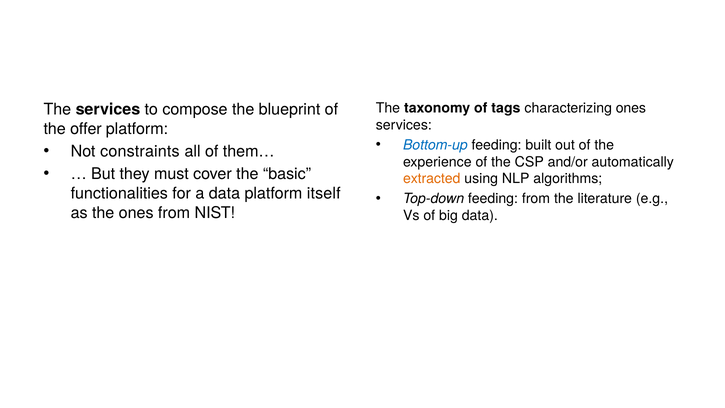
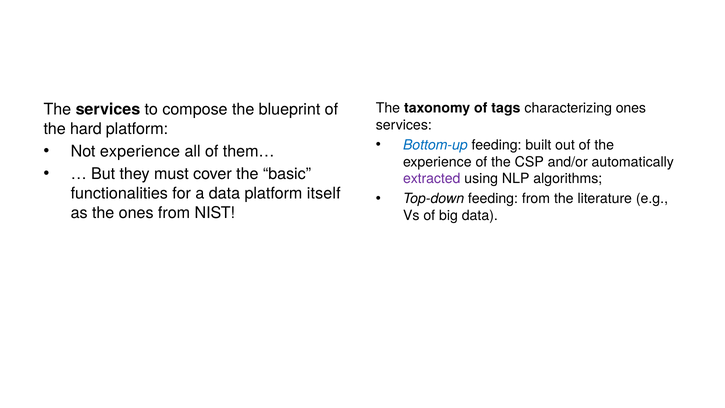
offer: offer -> hard
Not constraints: constraints -> experience
extracted colour: orange -> purple
